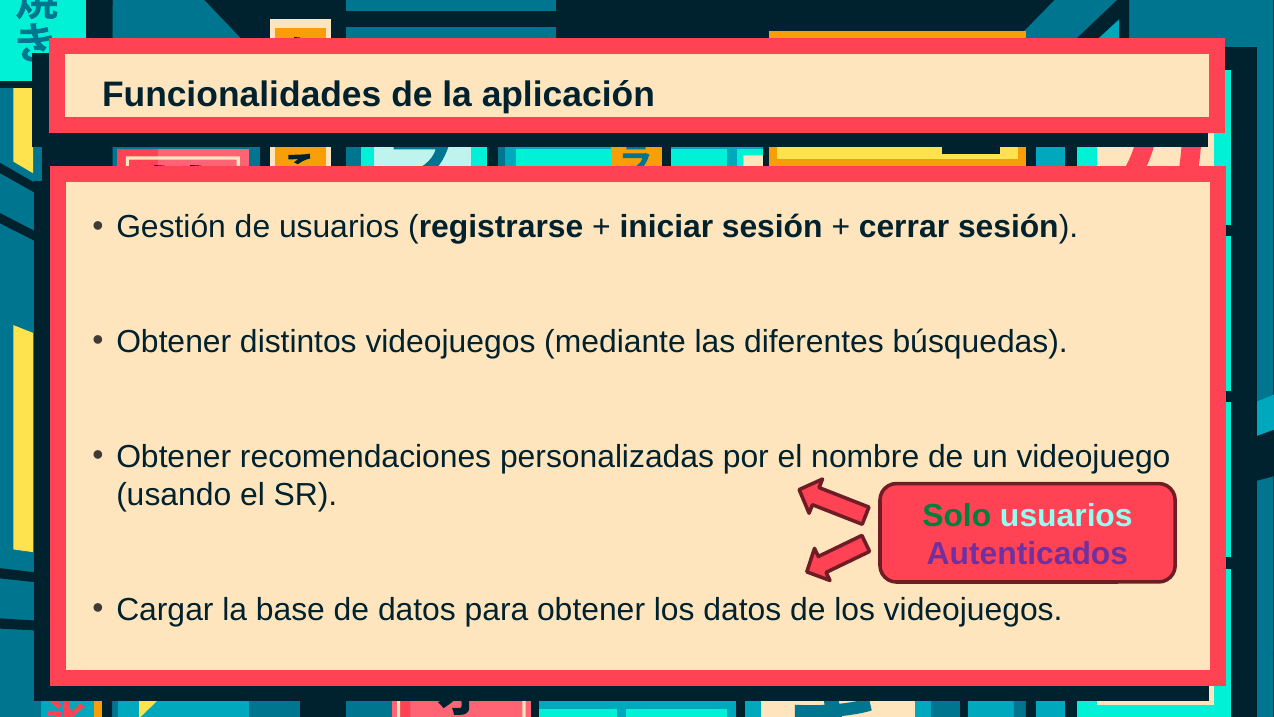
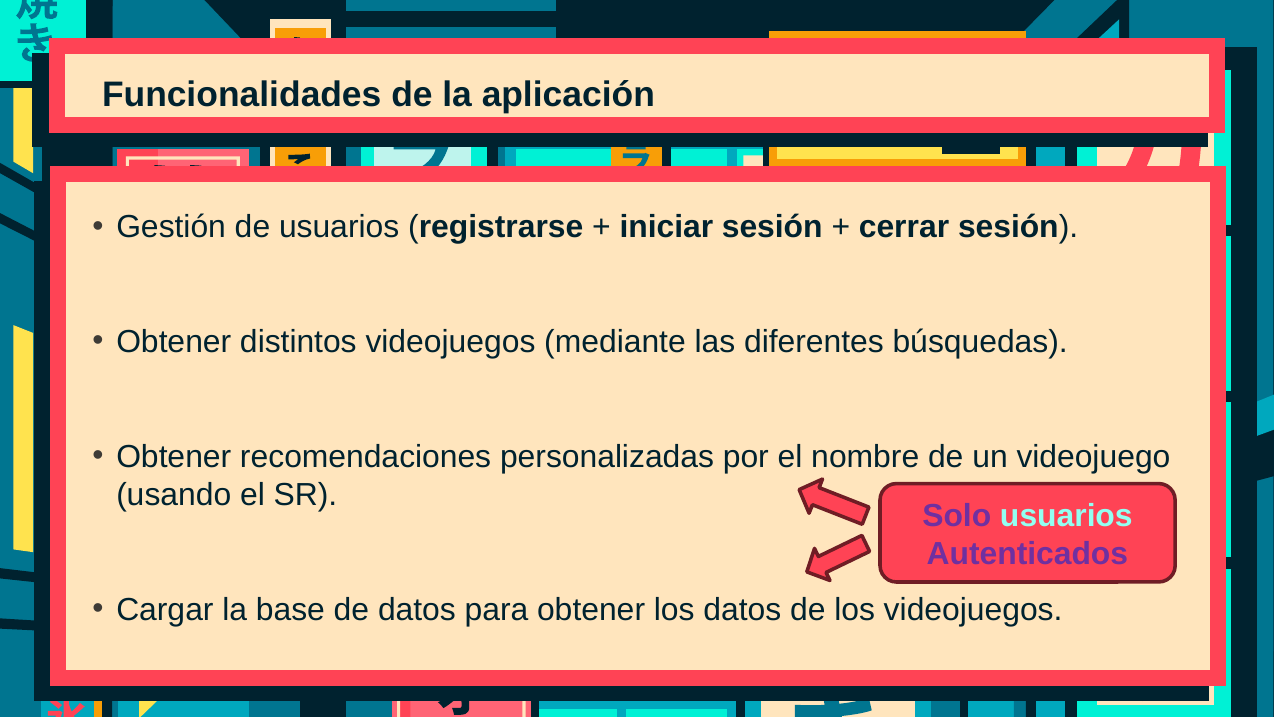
Solo colour: green -> purple
